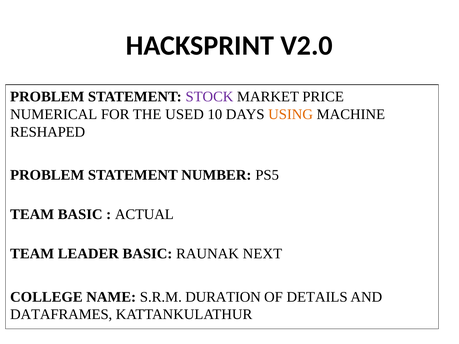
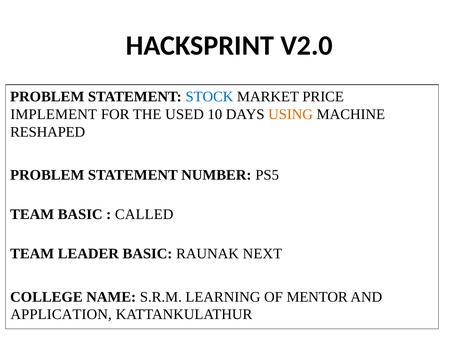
STOCK colour: purple -> blue
NUMERICAL: NUMERICAL -> IMPLEMENT
ACTUAL: ACTUAL -> CALLED
DURATION: DURATION -> LEARNING
DETAILS: DETAILS -> MENTOR
DATAFRAMES: DATAFRAMES -> APPLICATION
